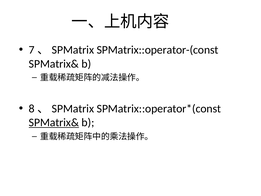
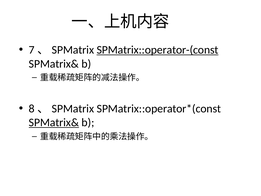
SPMatrix::operator-(const underline: none -> present
